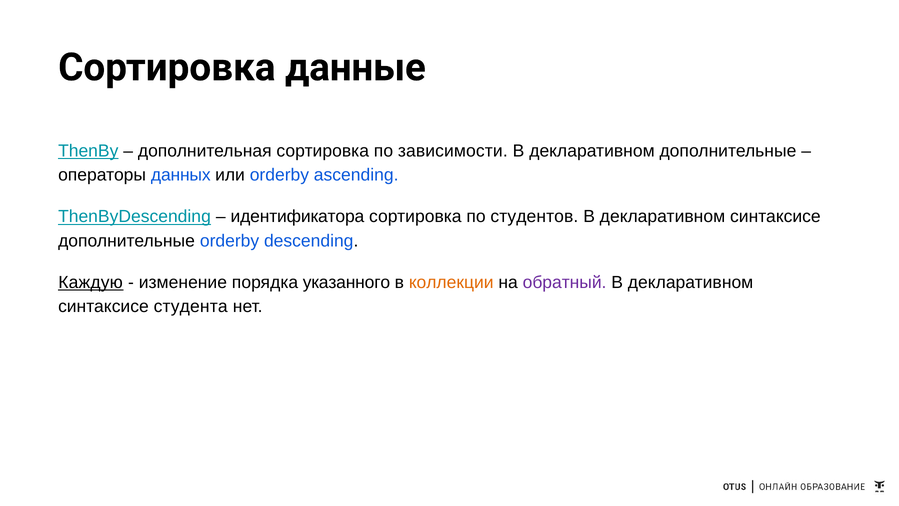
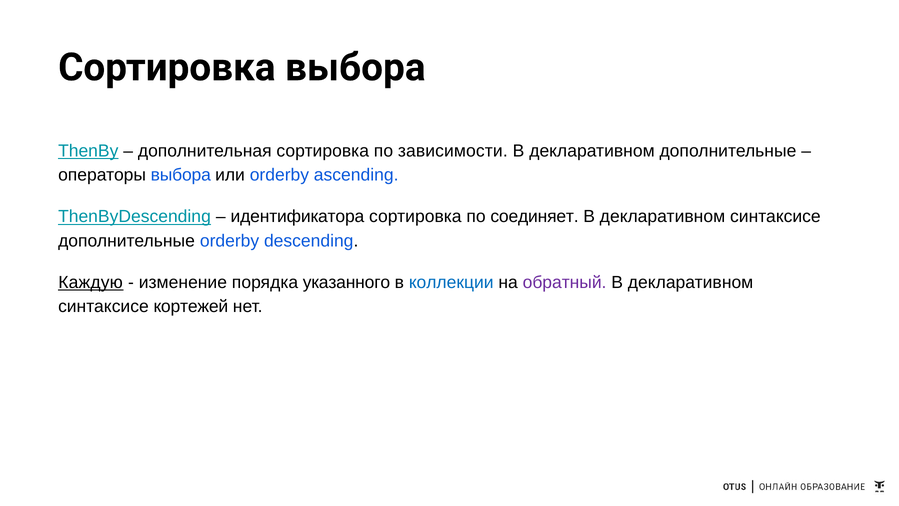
Сортировка данные: данные -> выбора
операторы данных: данных -> выбора
студентов: студентов -> соединяет
коллекции colour: orange -> blue
студента: студента -> кортежей
